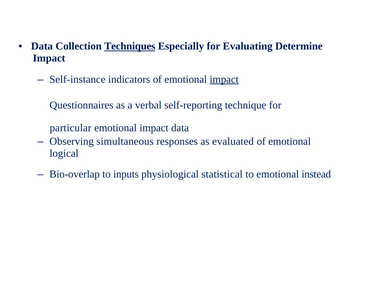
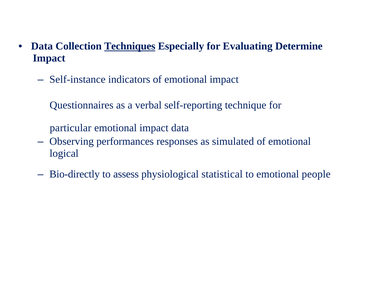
impact at (224, 79) underline: present -> none
simultaneous: simultaneous -> performances
evaluated: evaluated -> simulated
Bio-overlap: Bio-overlap -> Bio-directly
inputs: inputs -> assess
instead: instead -> people
